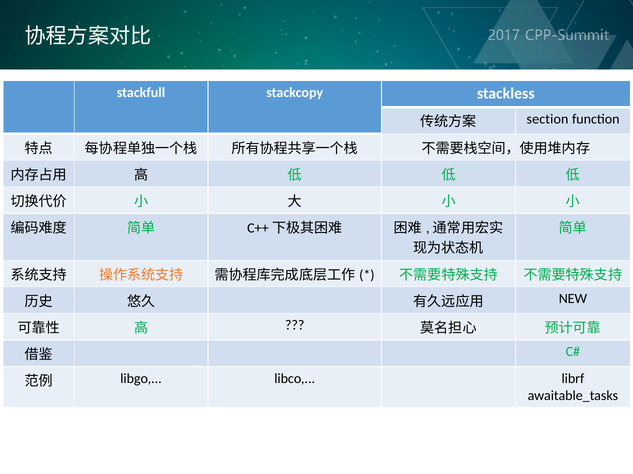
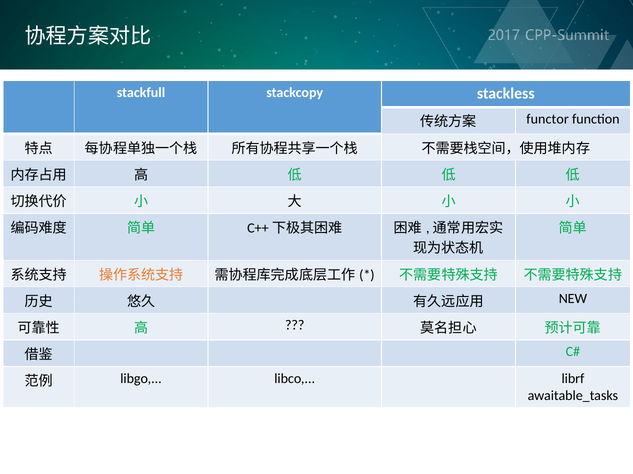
section: section -> functor
